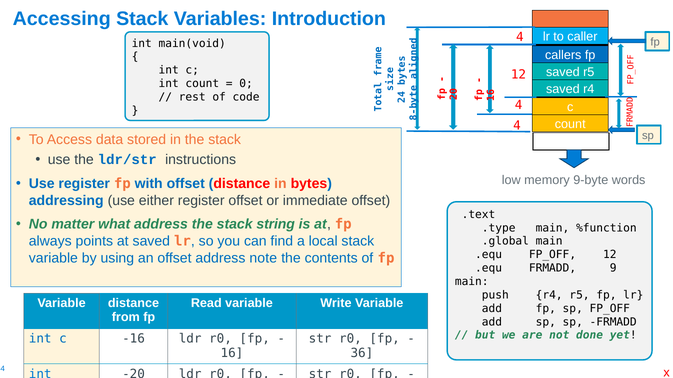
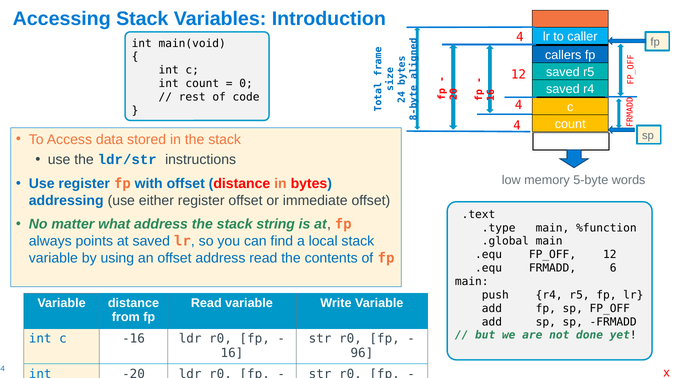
9-byte: 9-byte -> 5-byte
address note: note -> read
FRMADD 9: 9 -> 6
36: 36 -> 96
